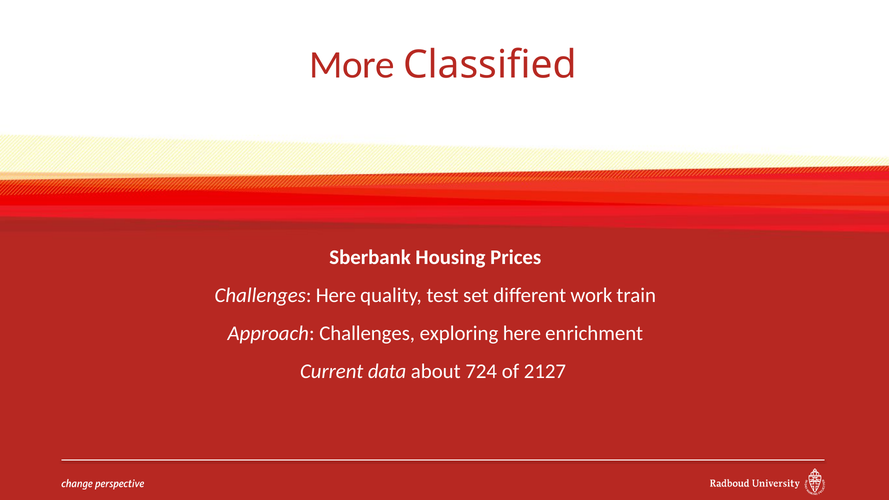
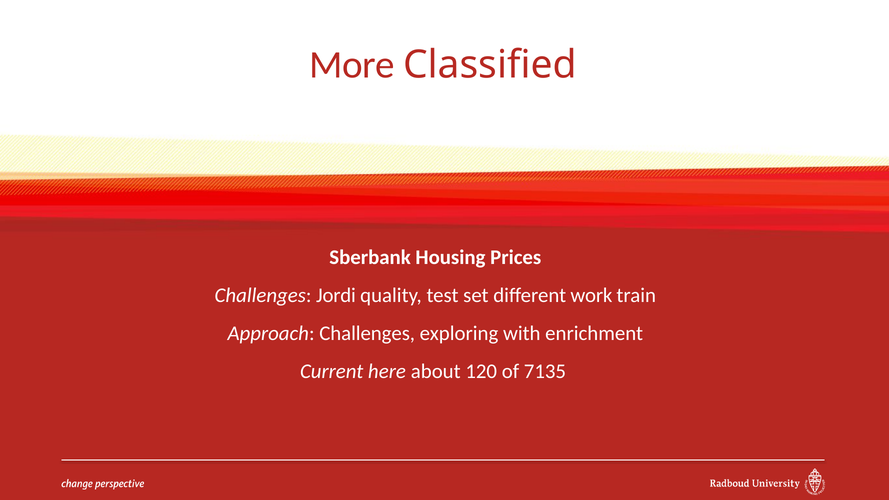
Challenges Here: Here -> Jordi
exploring here: here -> with
data: data -> here
724: 724 -> 120
2127: 2127 -> 7135
